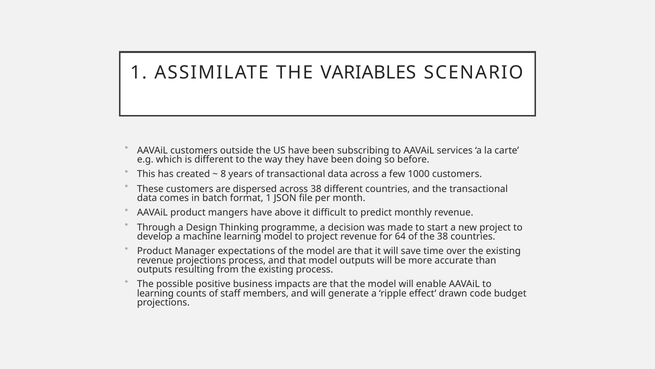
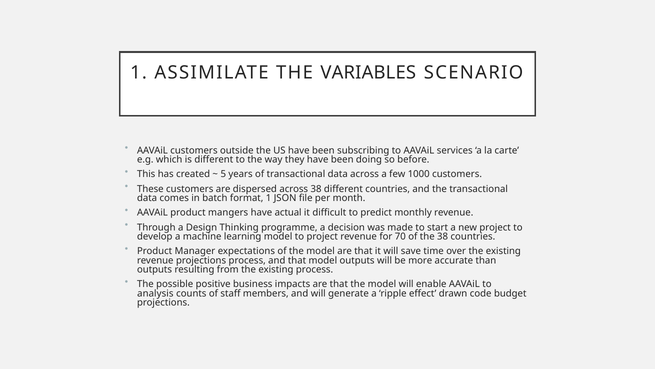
8: 8 -> 5
above: above -> actual
64: 64 -> 70
learning at (155, 293): learning -> analysis
